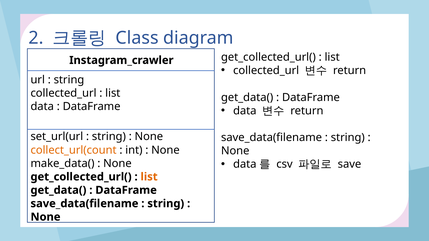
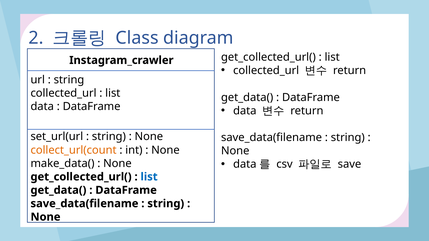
list at (149, 177) colour: orange -> blue
